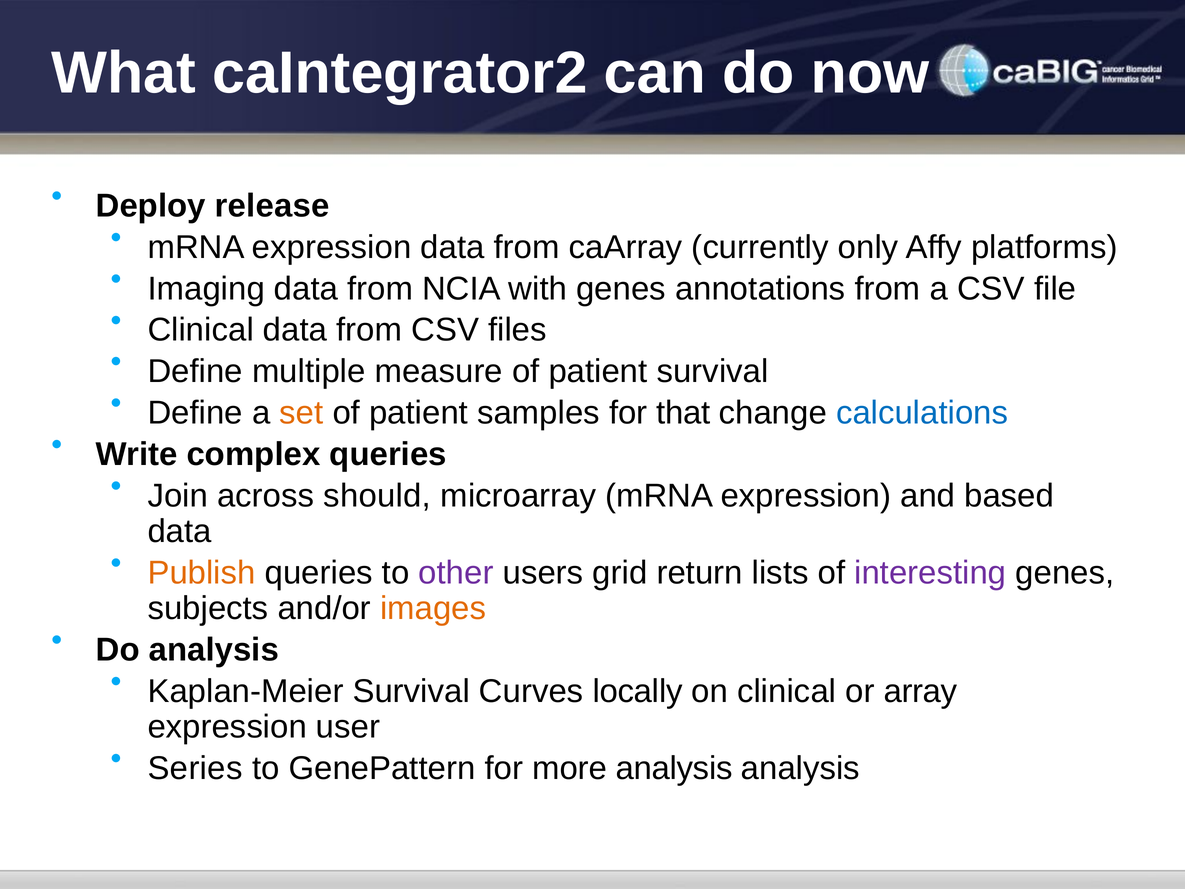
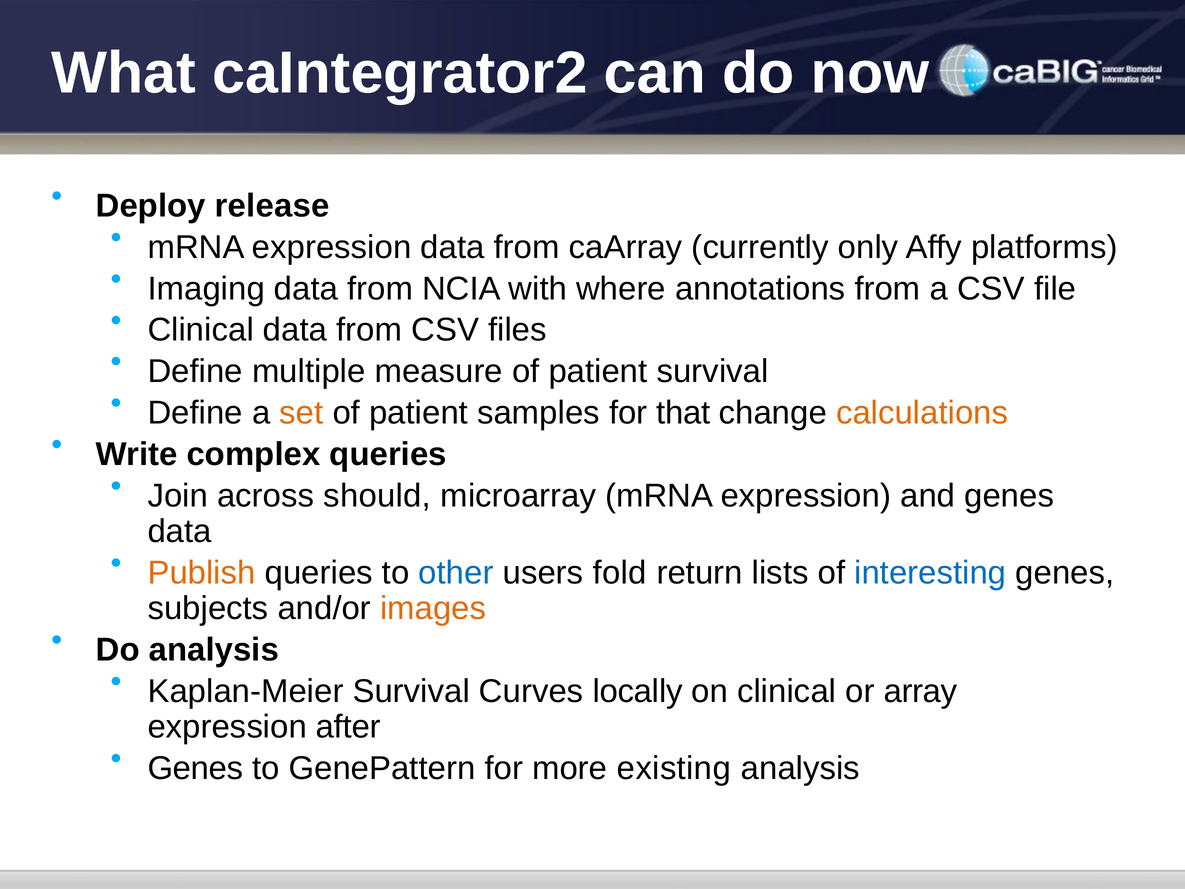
with genes: genes -> where
calculations colour: blue -> orange
and based: based -> genes
other colour: purple -> blue
grid: grid -> fold
interesting colour: purple -> blue
user: user -> after
Series at (195, 768): Series -> Genes
more analysis: analysis -> existing
